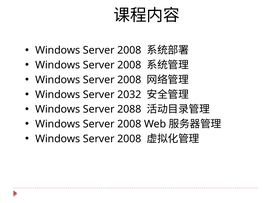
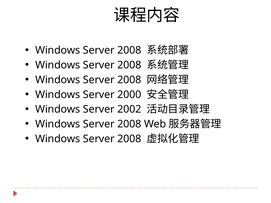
2032: 2032 -> 2000
2088: 2088 -> 2002
